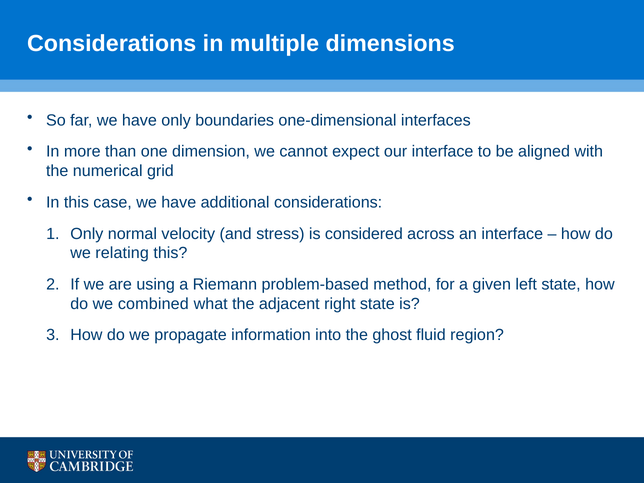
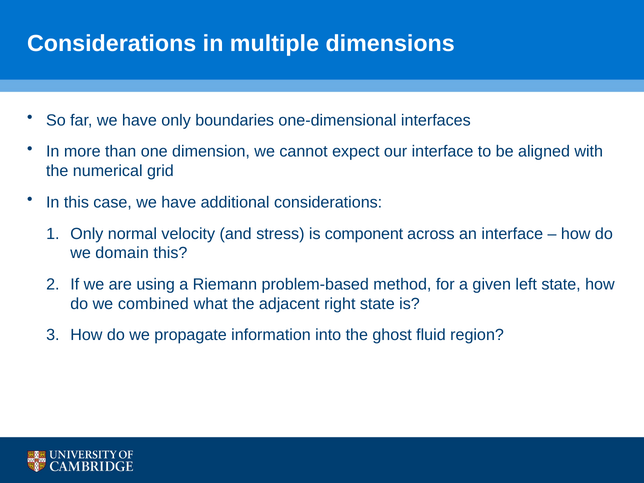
considered: considered -> component
relating: relating -> domain
